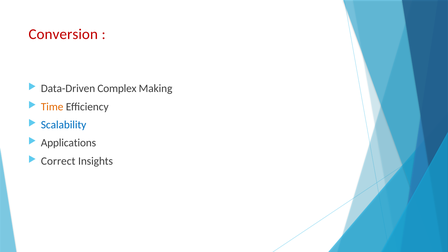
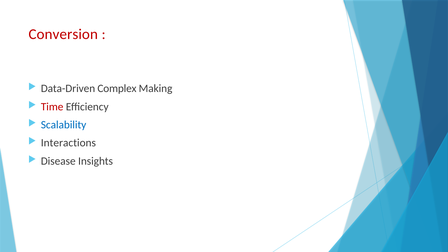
Time colour: orange -> red
Applications: Applications -> Interactions
Correct: Correct -> Disease
